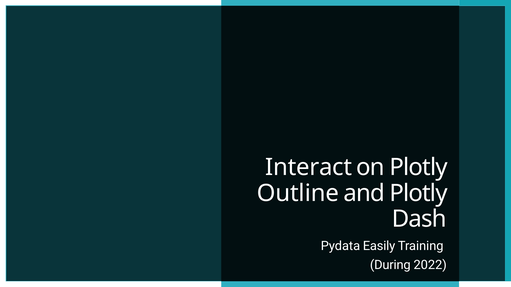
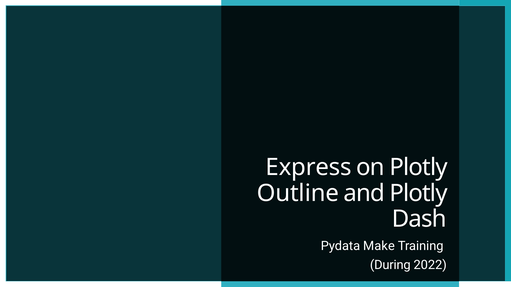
Interact: Interact -> Express
Easily: Easily -> Make
